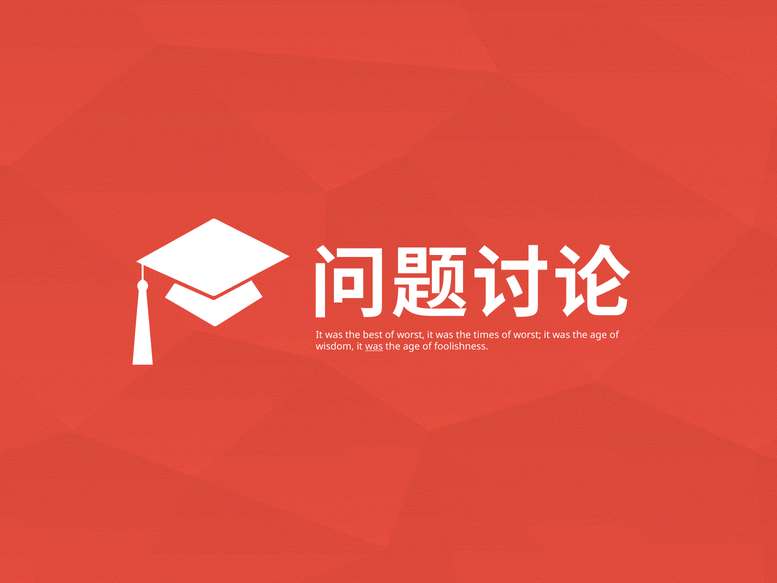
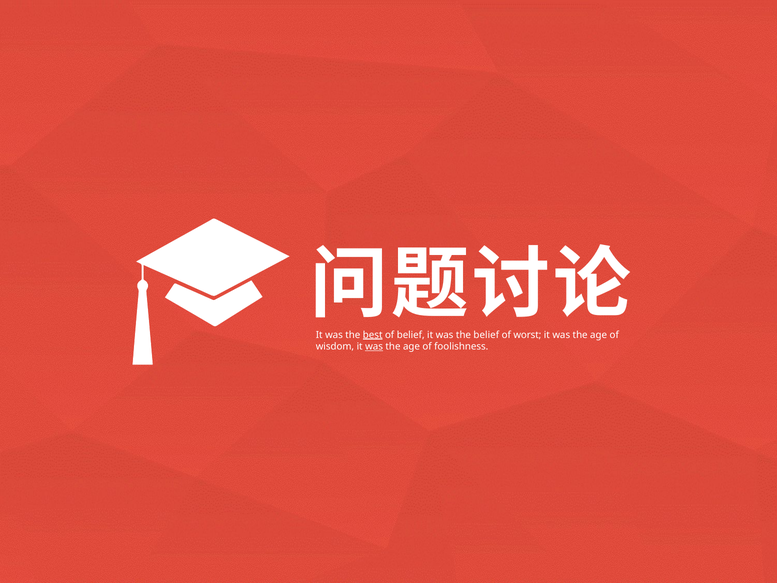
best underline: none -> present
worst at (411, 335): worst -> belief
the times: times -> belief
